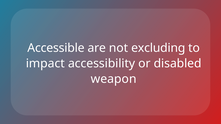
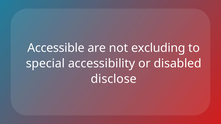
impact: impact -> special
weapon: weapon -> disclose
